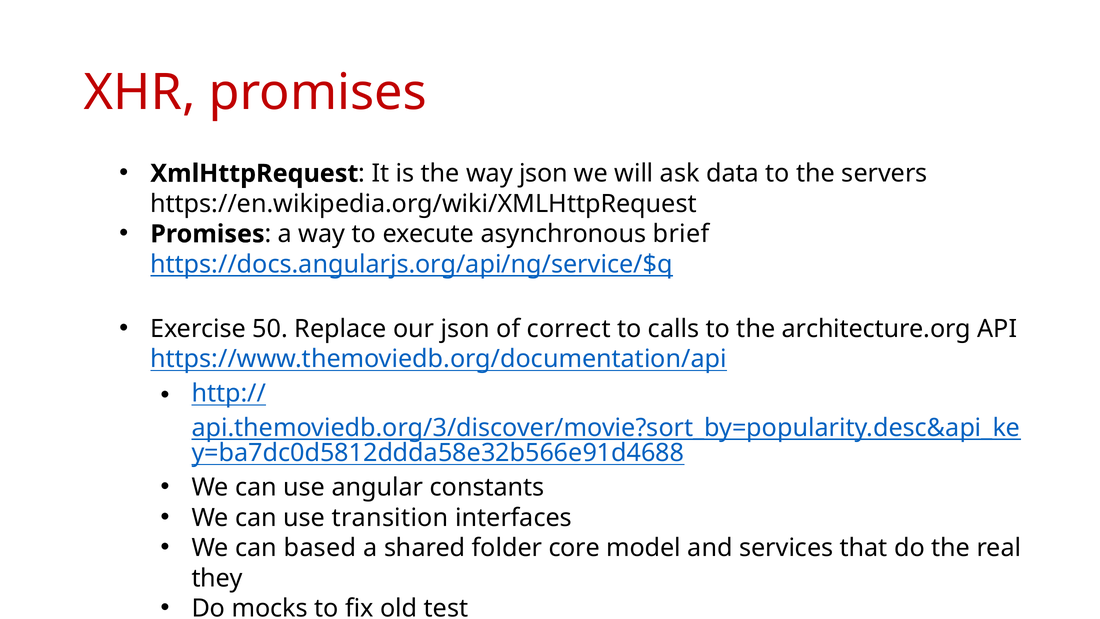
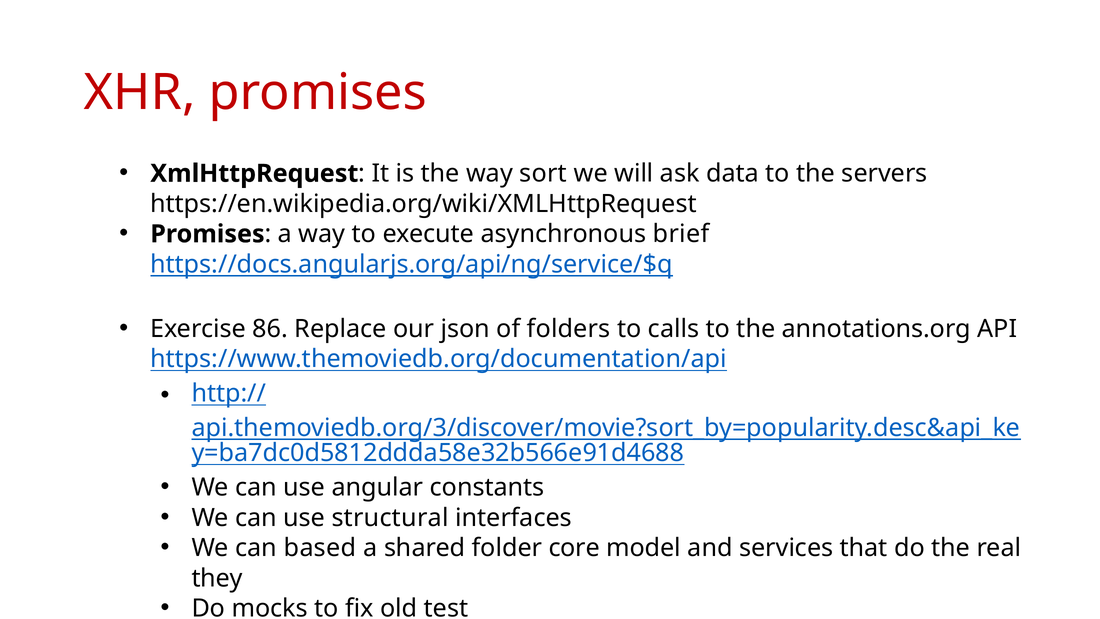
way json: json -> sort
50: 50 -> 86
of correct: correct -> folders
architecture.org: architecture.org -> annotations.org
transition: transition -> structural
